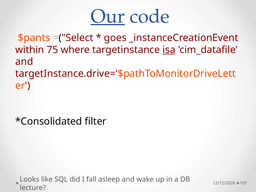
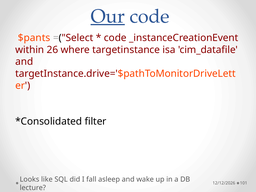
goes at (115, 38): goes -> code
75: 75 -> 26
isa underline: present -> none
